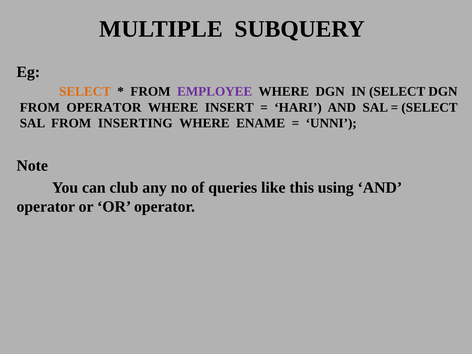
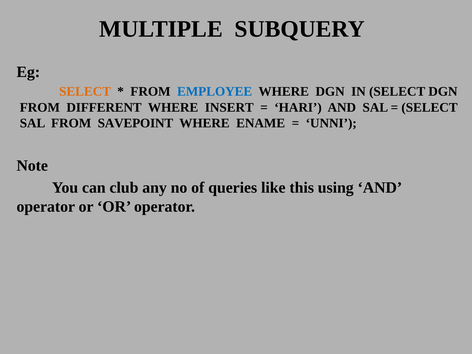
EMPLOYEE colour: purple -> blue
FROM OPERATOR: OPERATOR -> DIFFERENT
INSERTING: INSERTING -> SAVEPOINT
